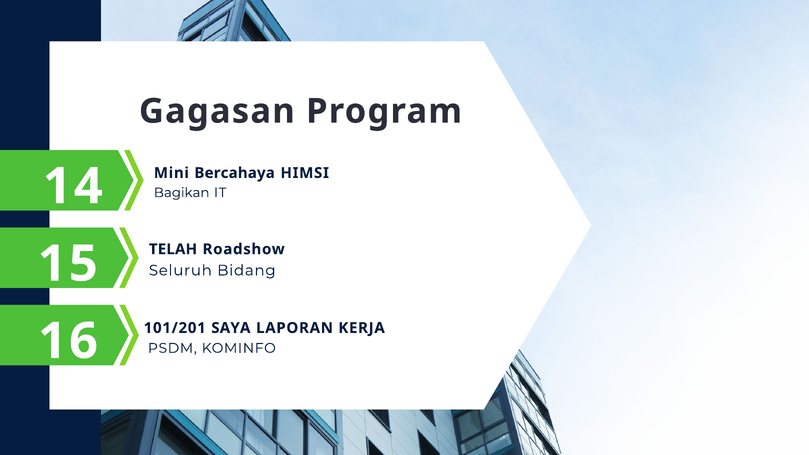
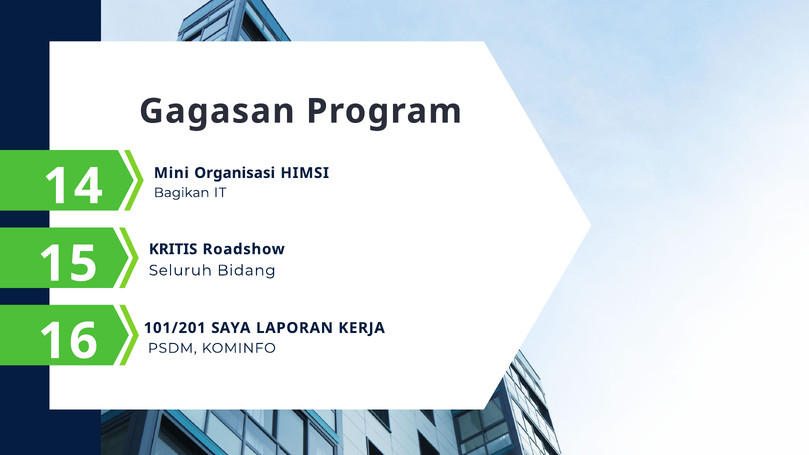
Bercahaya: Bercahaya -> Organisasi
TELAH: TELAH -> KRITIS
